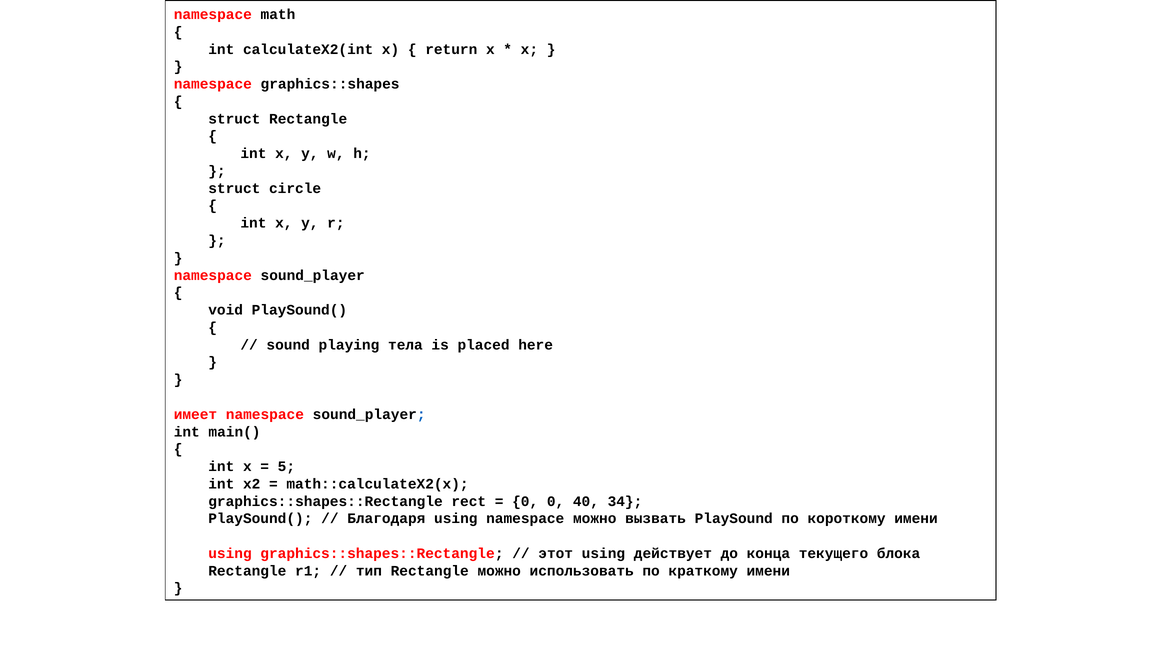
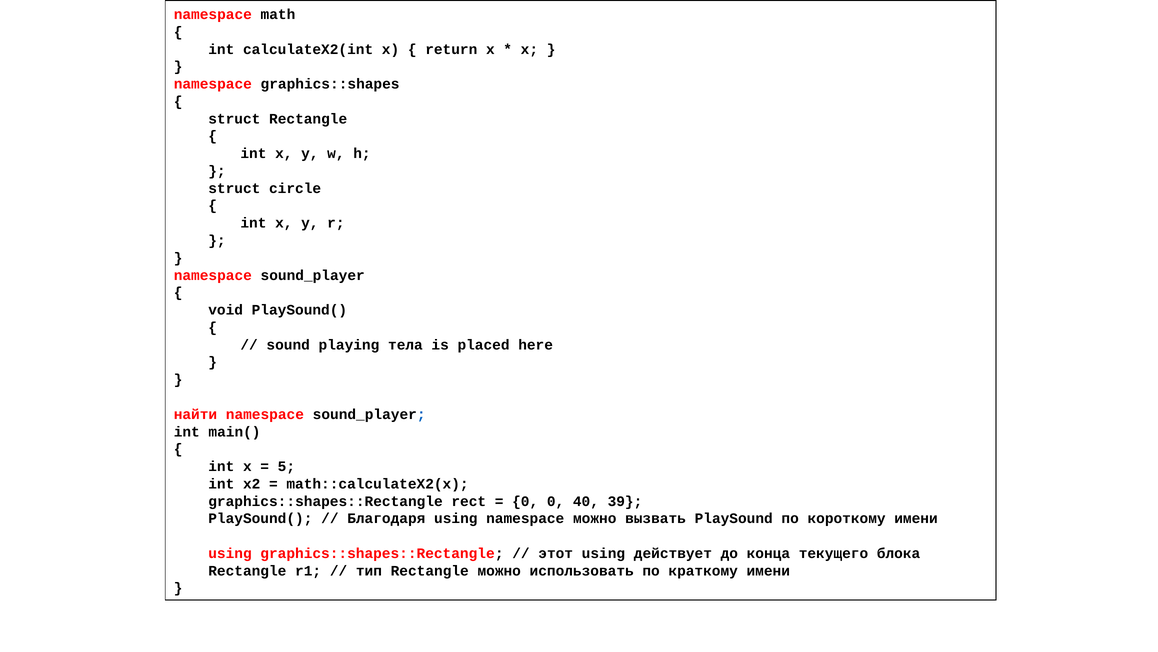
имеет: имеет -> найти
34: 34 -> 39
